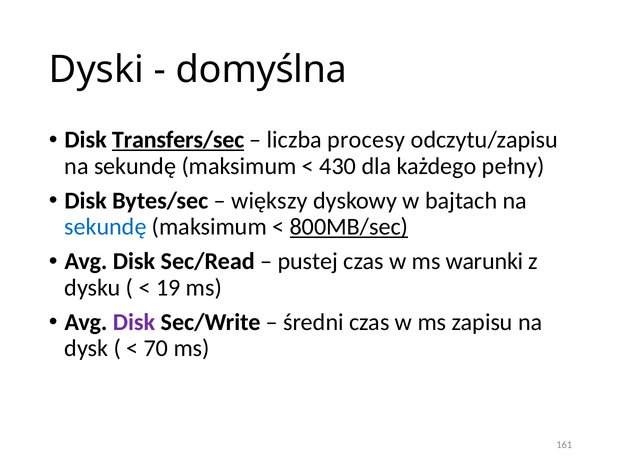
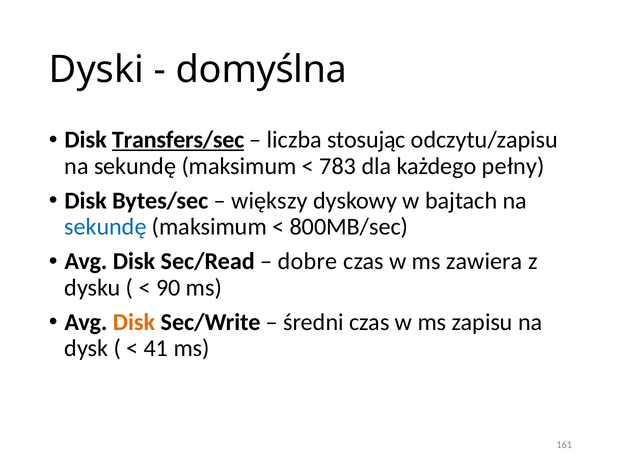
procesy: procesy -> stosując
430: 430 -> 783
800MB/sec underline: present -> none
pustej: pustej -> dobre
warunki: warunki -> zawiera
19: 19 -> 90
Disk at (134, 322) colour: purple -> orange
70: 70 -> 41
